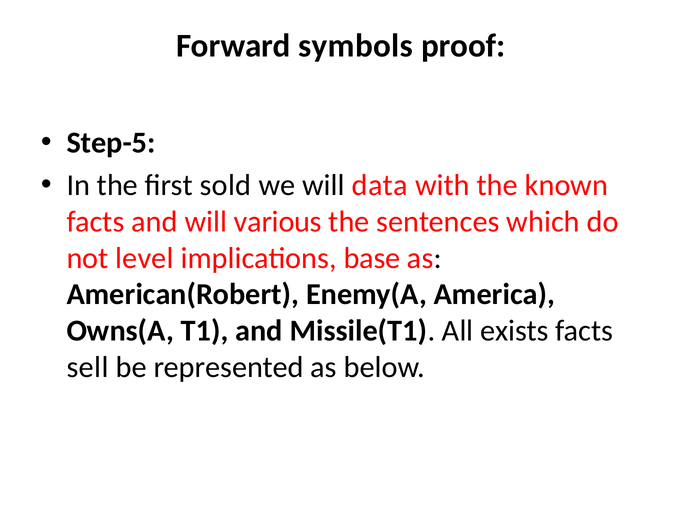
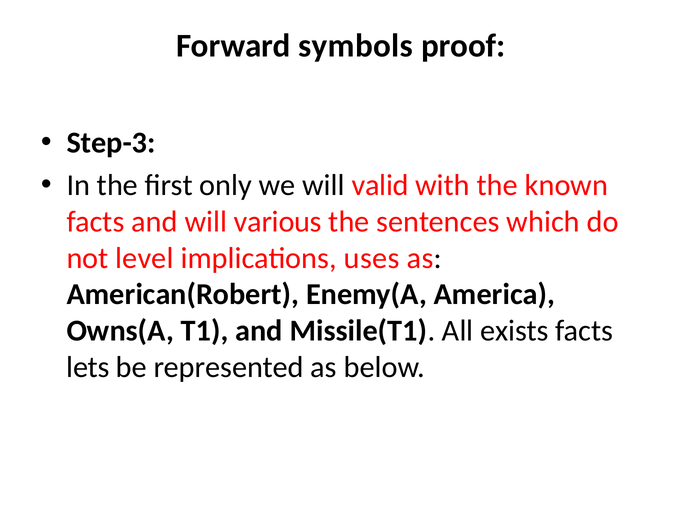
Step-5: Step-5 -> Step-3
sold: sold -> only
data: data -> valid
base: base -> uses
sell: sell -> lets
